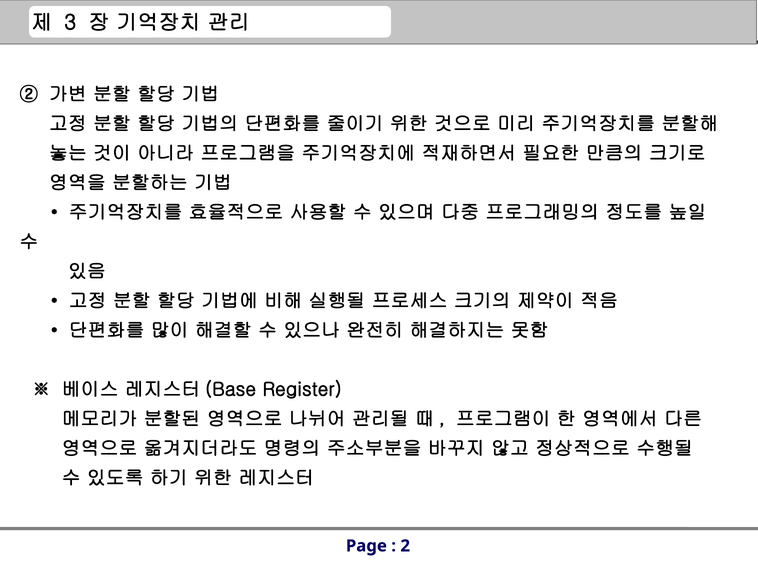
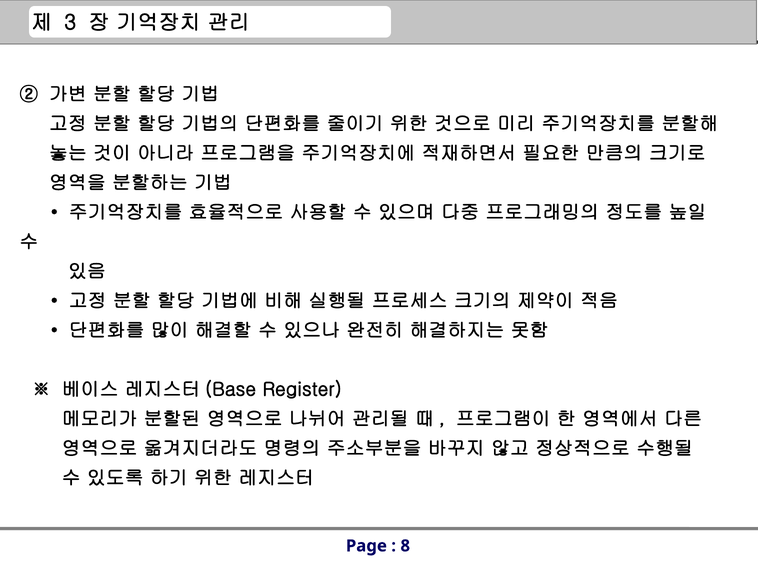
2: 2 -> 8
